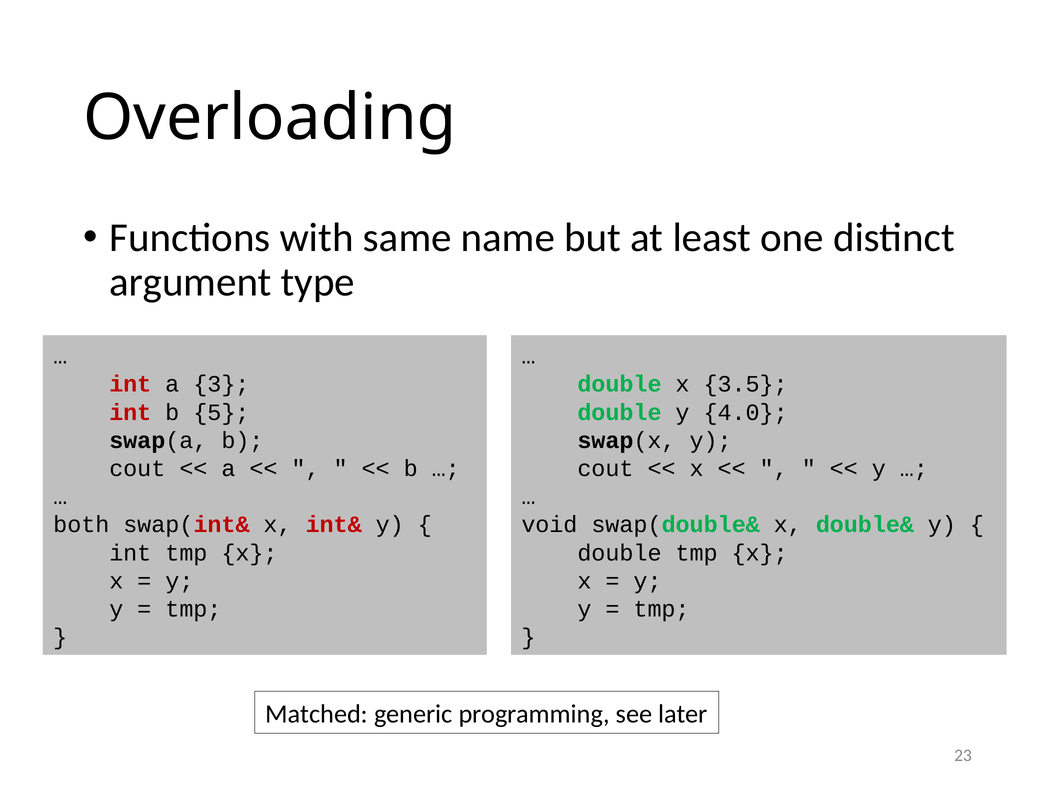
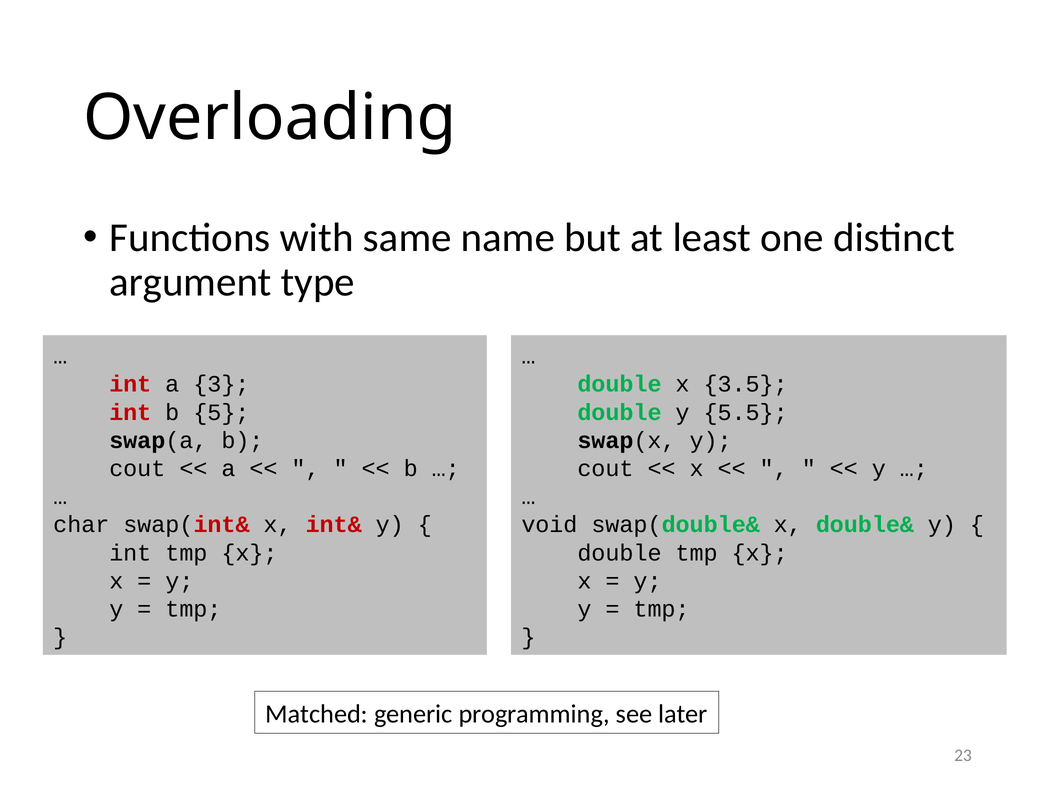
4.0: 4.0 -> 5.5
both: both -> char
